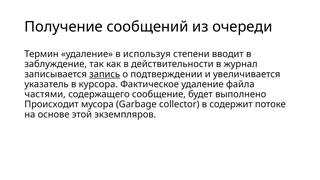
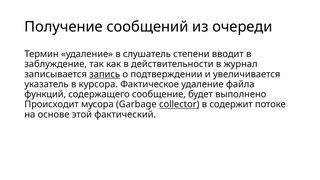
используя: используя -> слушатель
частями: частями -> функций
collector underline: none -> present
экземпляров: экземпляров -> фактический
